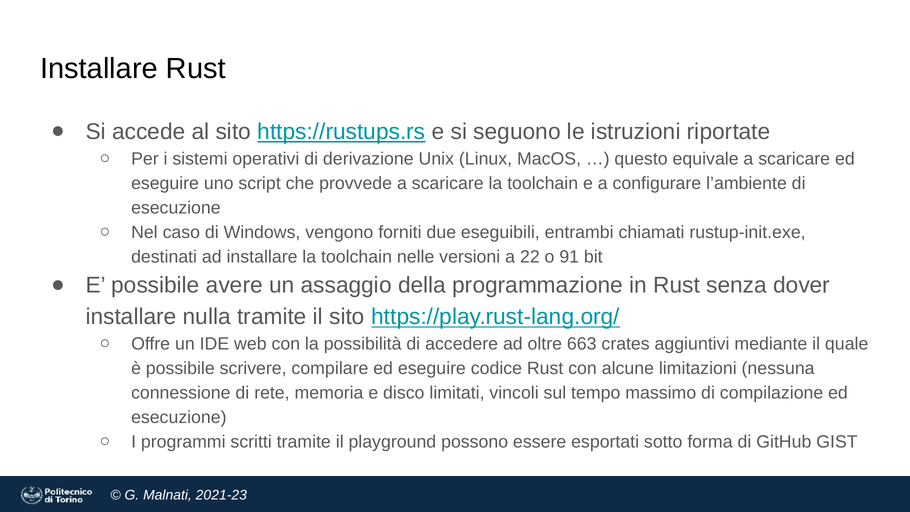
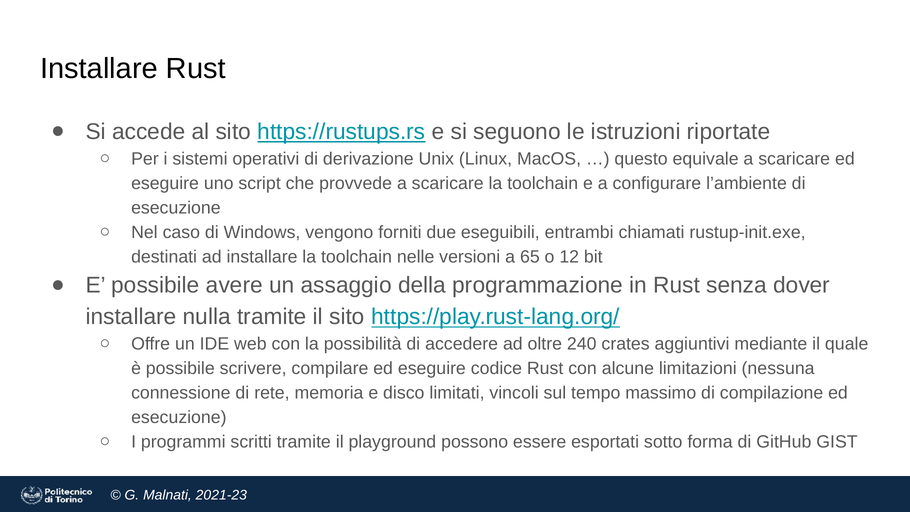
22: 22 -> 65
91: 91 -> 12
663: 663 -> 240
